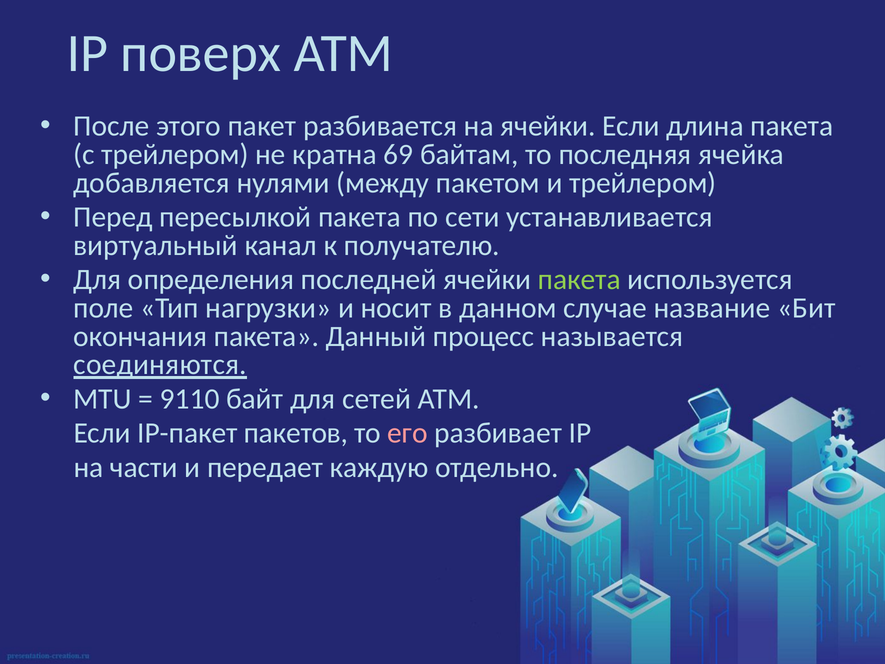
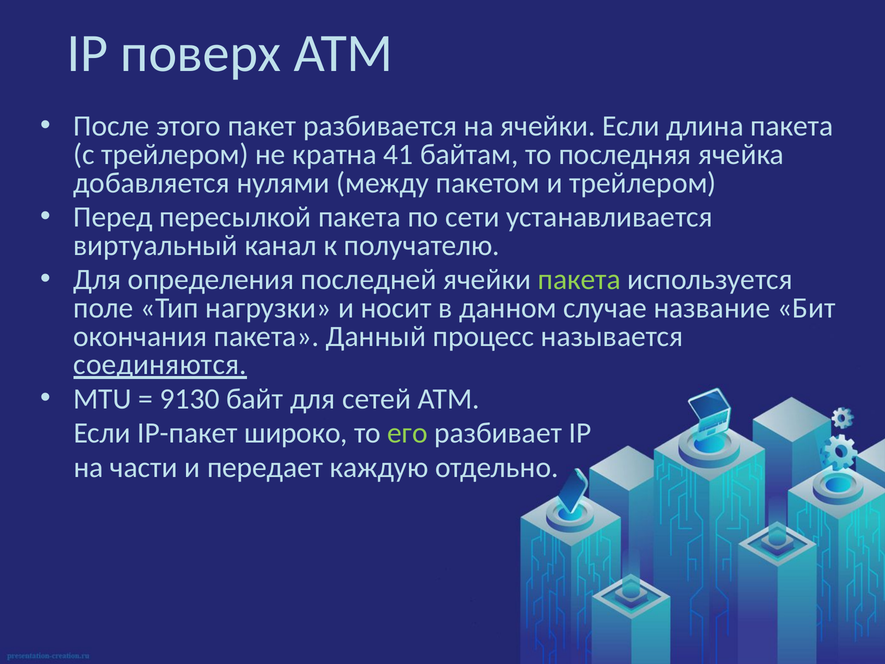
69: 69 -> 41
9110: 9110 -> 9130
пакетов: пакетов -> широко
его colour: pink -> light green
